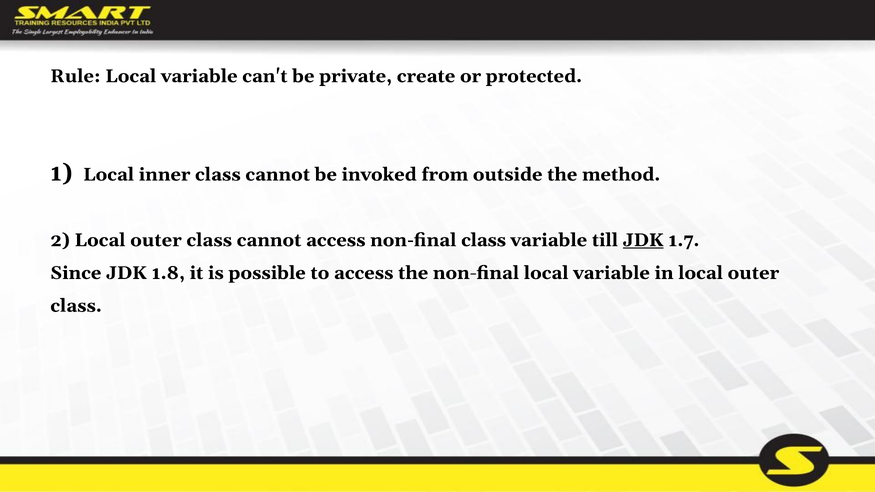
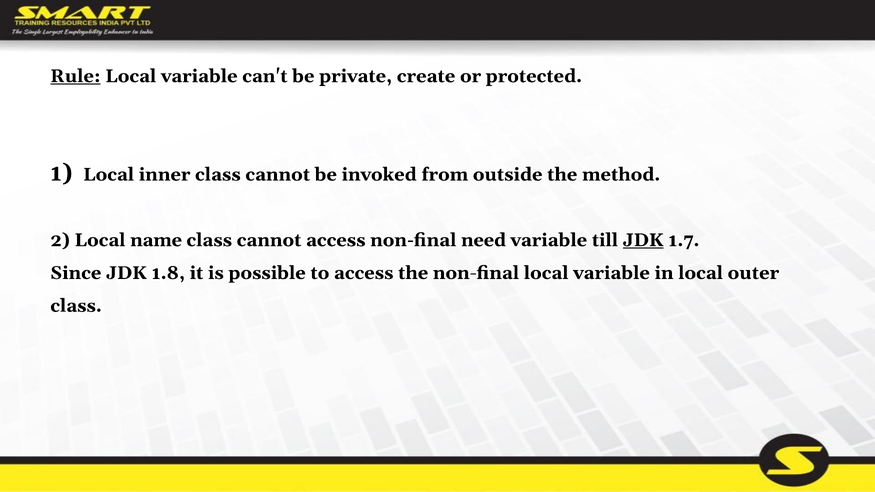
Rule underline: none -> present
2 Local outer: outer -> name
non-final class: class -> need
